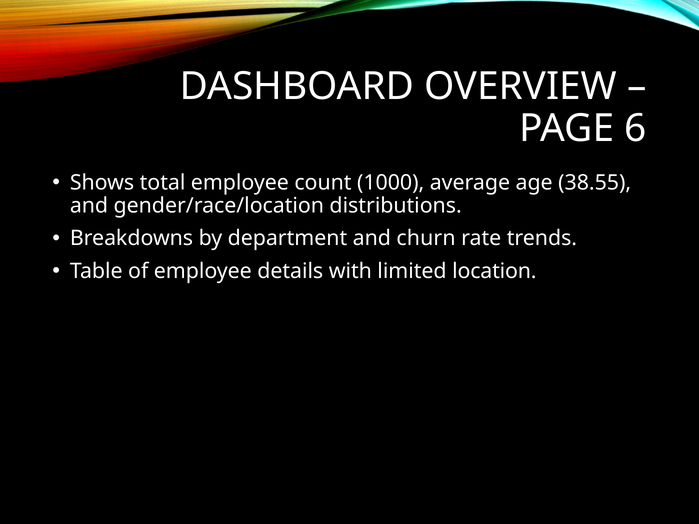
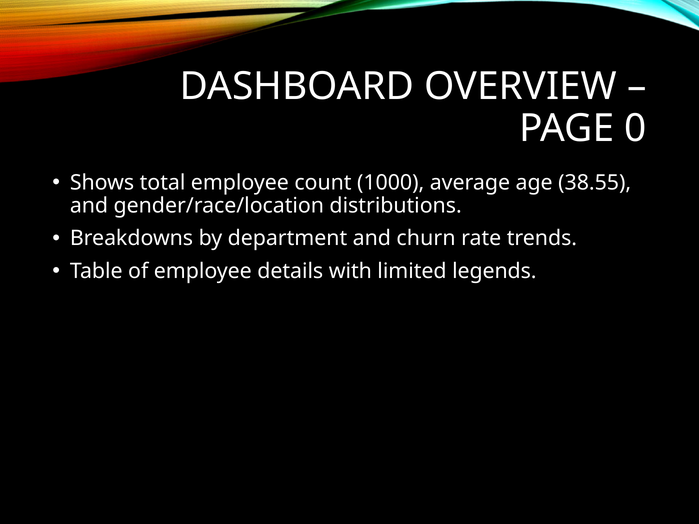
6: 6 -> 0
location: location -> legends
